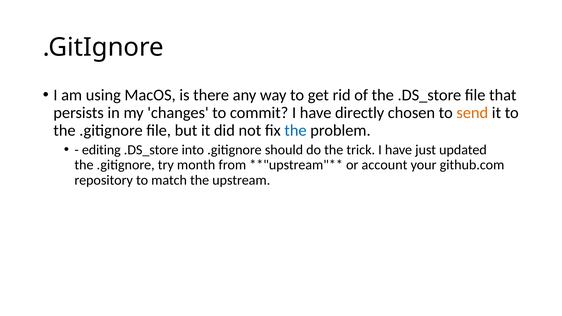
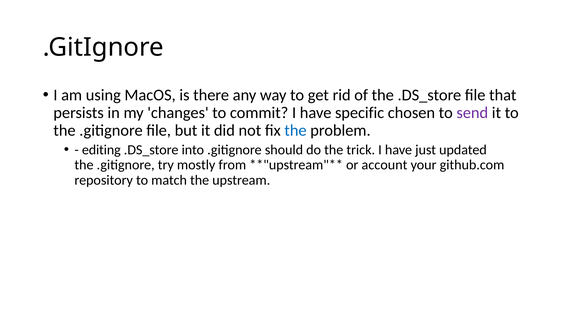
directly: directly -> specific
send colour: orange -> purple
month: month -> mostly
